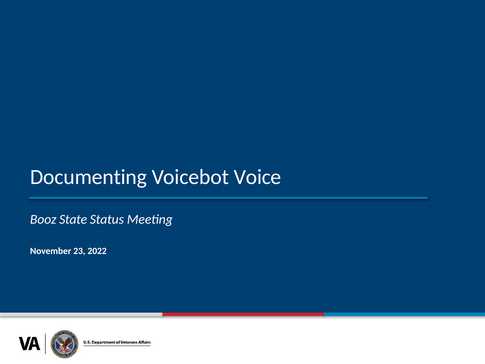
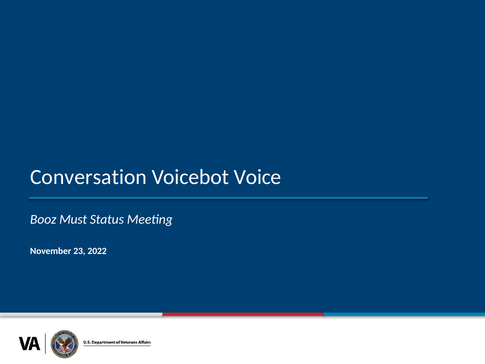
Documenting: Documenting -> Conversation
State: State -> Must
